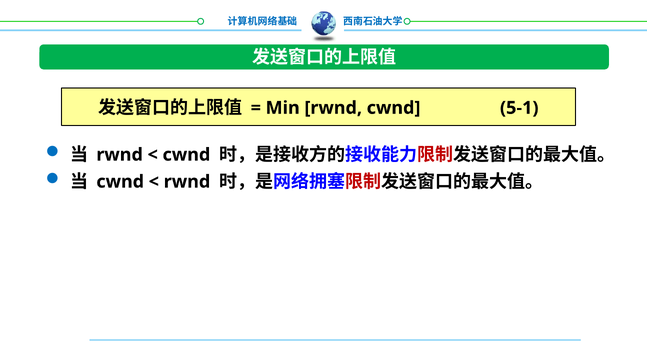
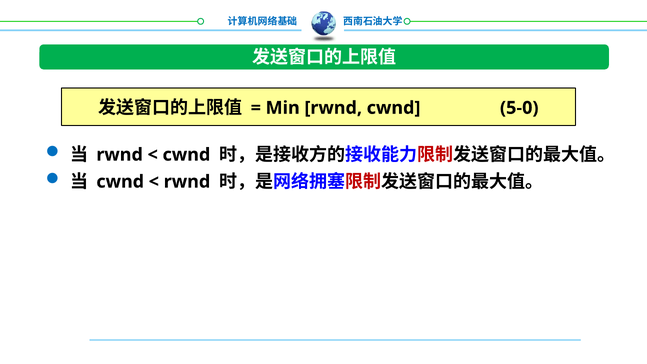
5-1: 5-1 -> 5-0
